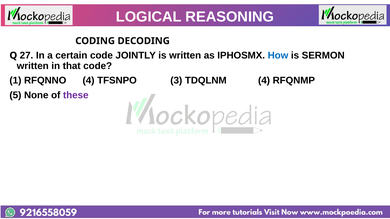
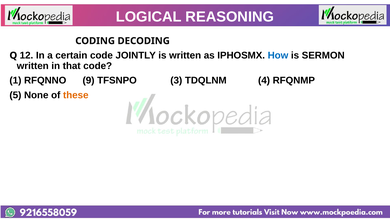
27: 27 -> 12
RFQNNO 4: 4 -> 9
these colour: purple -> orange
